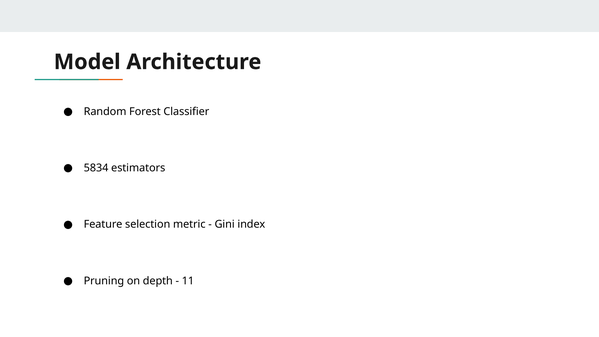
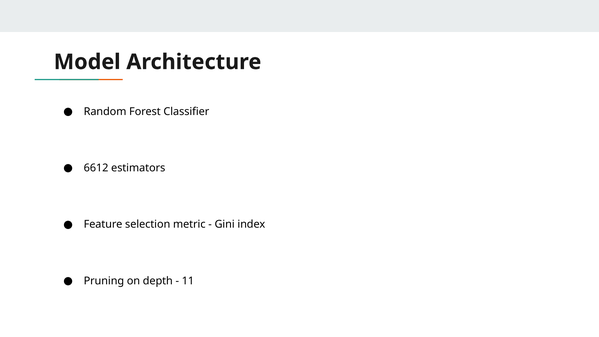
5834: 5834 -> 6612
